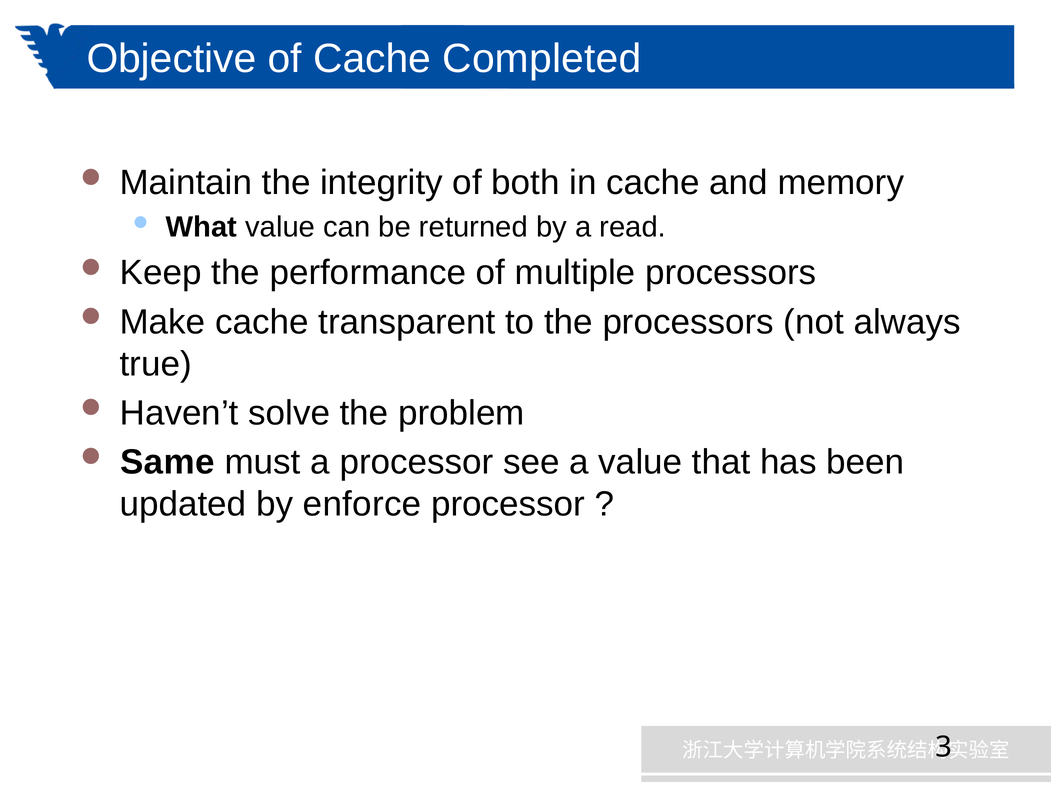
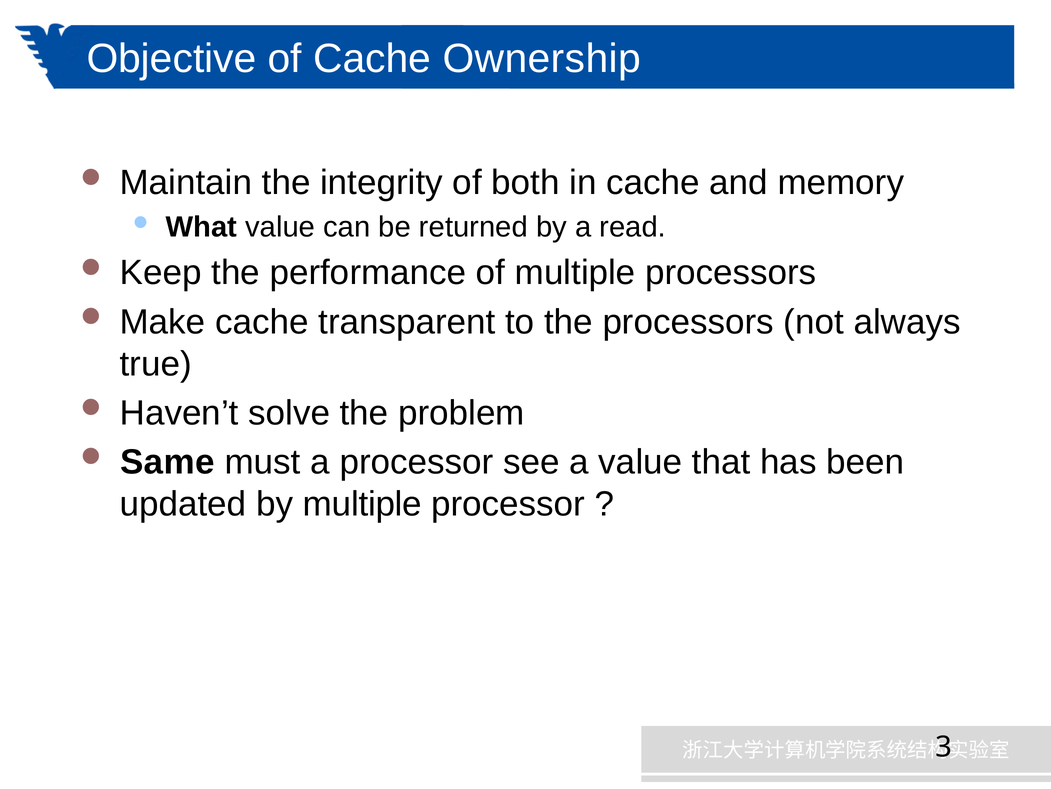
Completed: Completed -> Ownership
by enforce: enforce -> multiple
